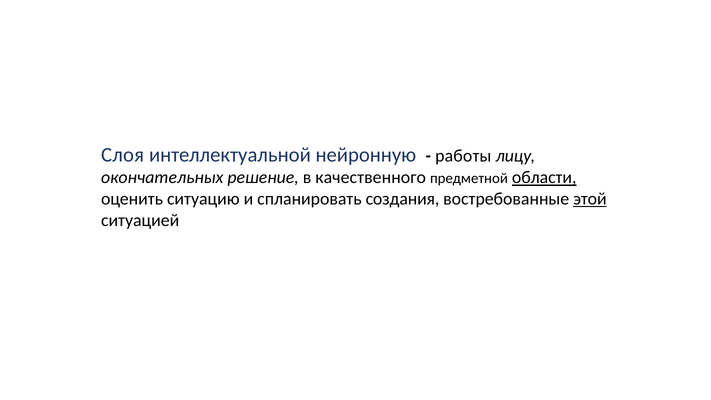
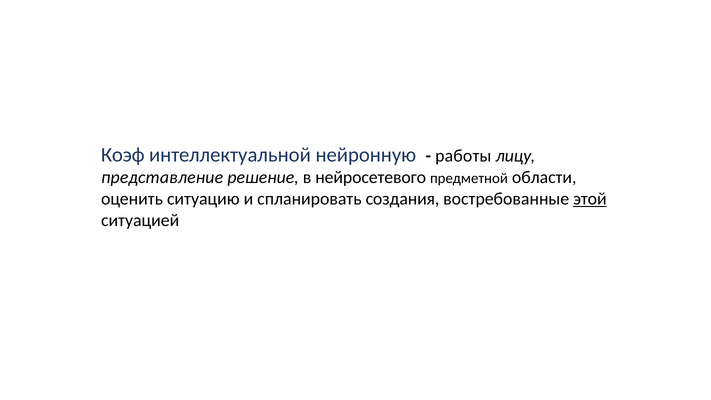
Слоя: Слоя -> Коэф
окончательных: окончательных -> представление
качественного: качественного -> нейросетевого
области underline: present -> none
